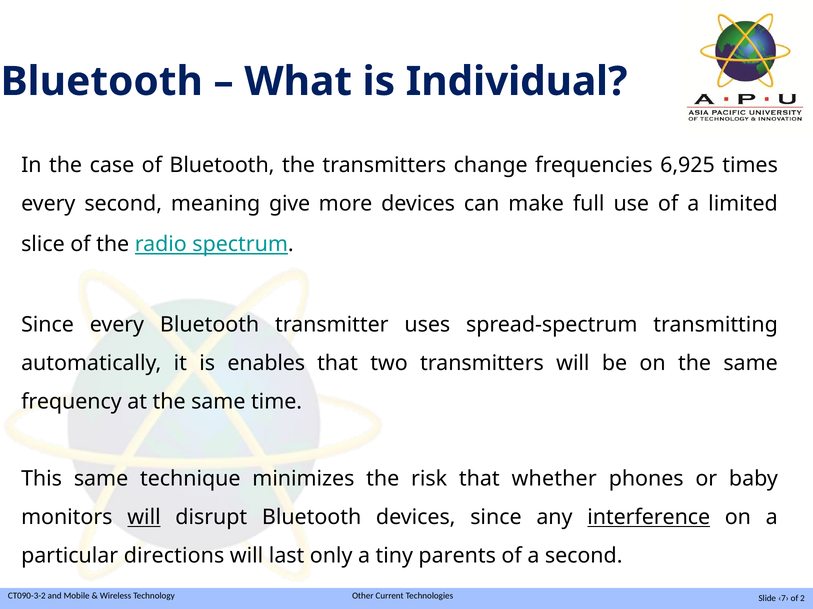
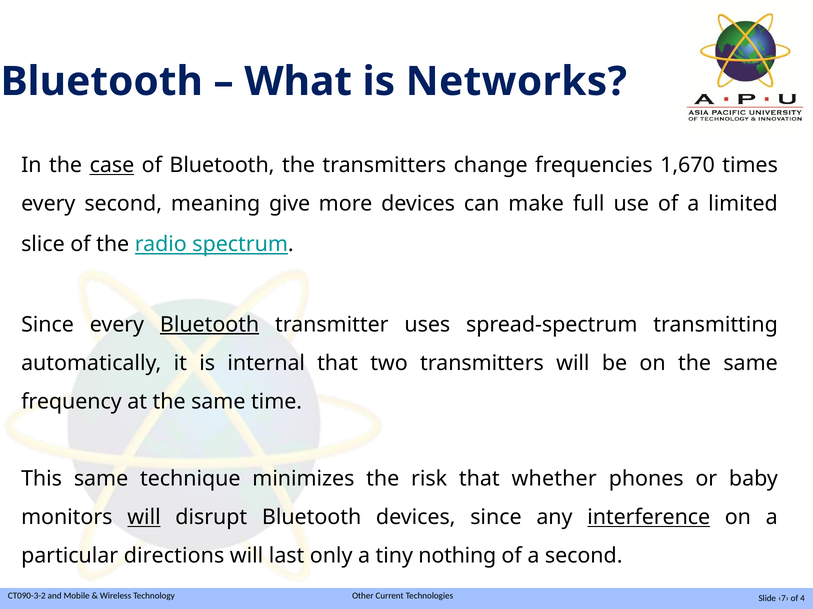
Individual: Individual -> Networks
case underline: none -> present
6,925: 6,925 -> 1,670
Bluetooth at (210, 325) underline: none -> present
enables: enables -> internal
parents: parents -> nothing
2: 2 -> 4
